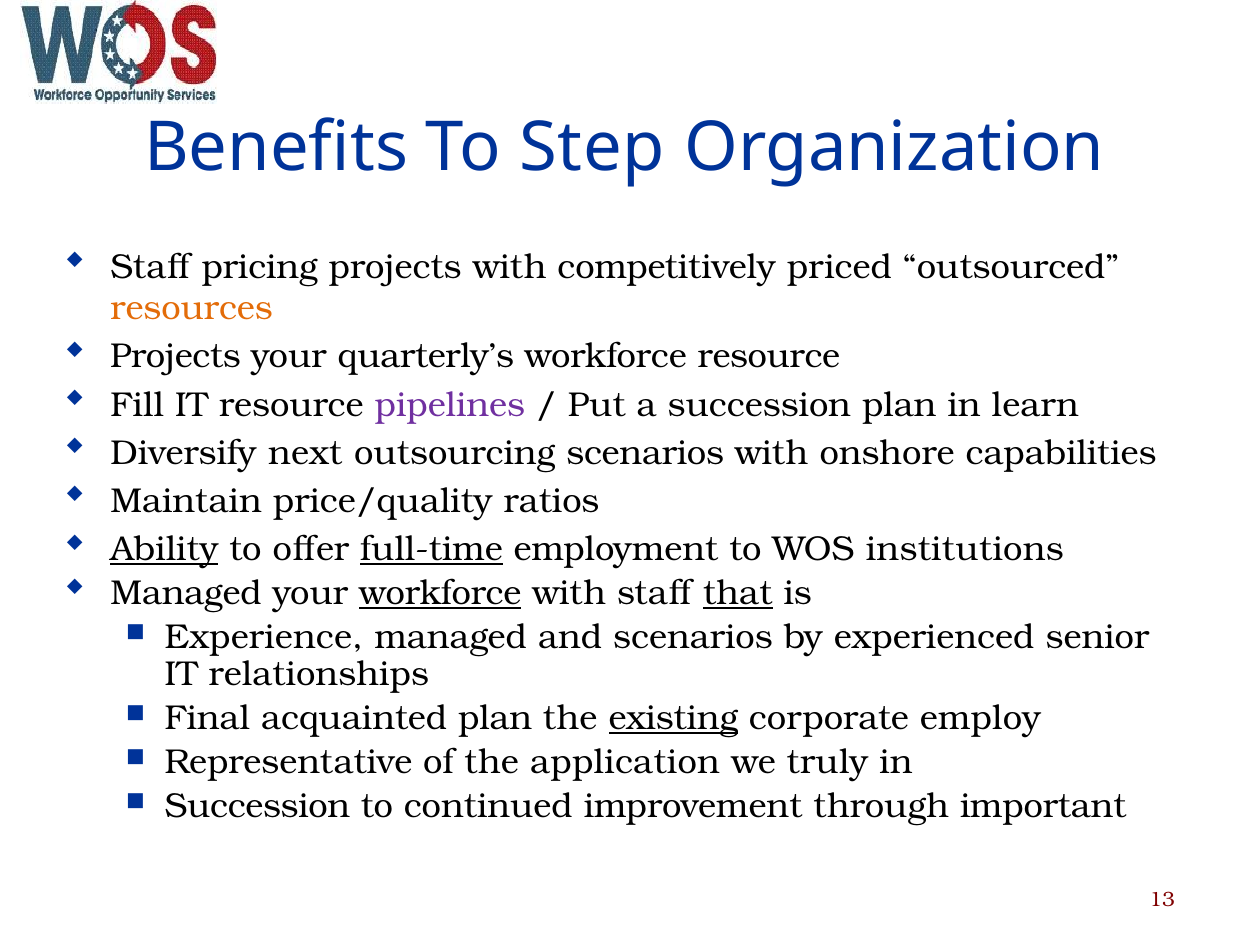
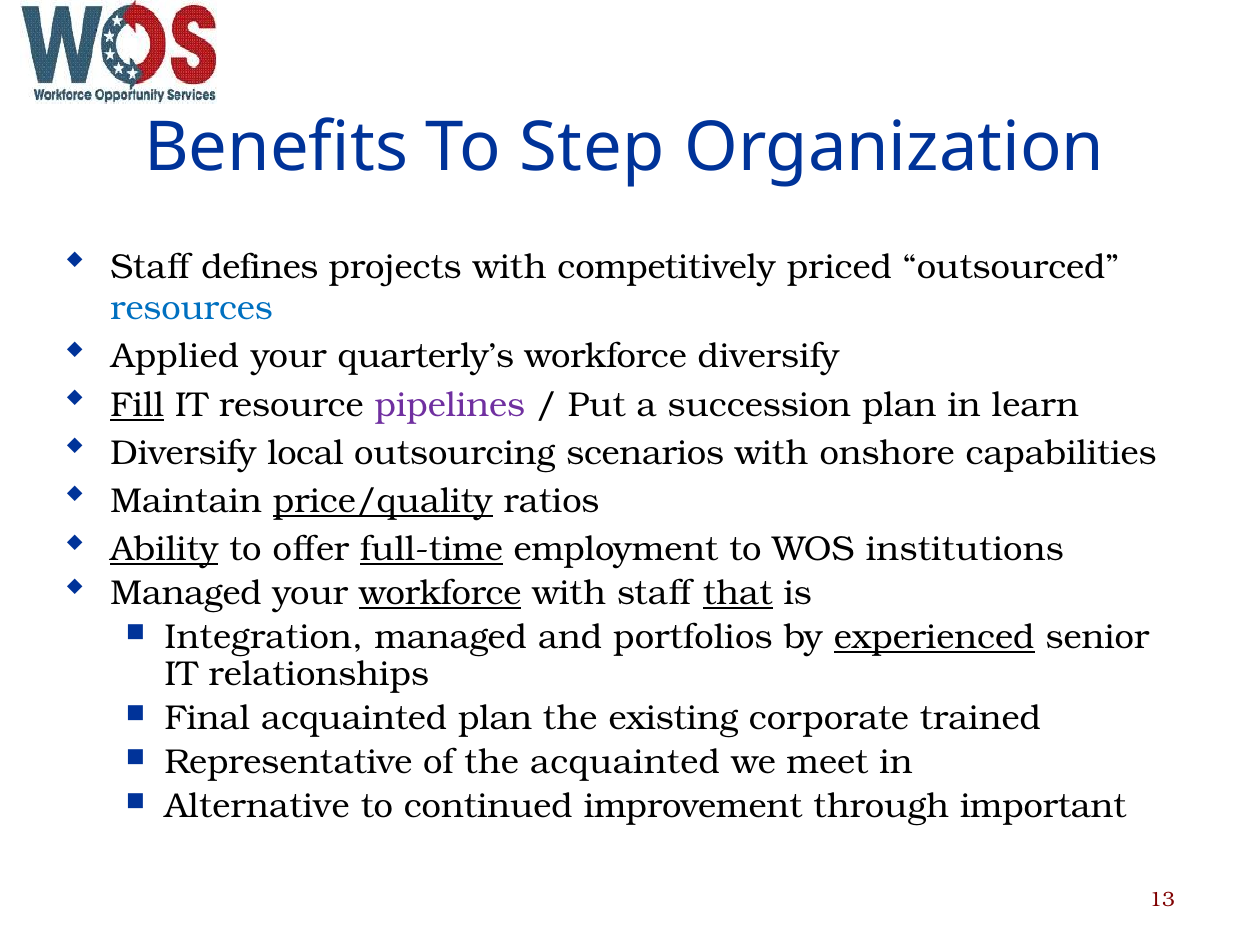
pricing: pricing -> defines
resources colour: orange -> blue
Projects at (175, 356): Projects -> Applied
workforce resource: resource -> diversify
Fill underline: none -> present
next: next -> local
price/quality underline: none -> present
Experience: Experience -> Integration
and scenarios: scenarios -> portfolios
experienced underline: none -> present
existing underline: present -> none
employ: employ -> trained
the application: application -> acquainted
truly: truly -> meet
Succession at (257, 806): Succession -> Alternative
